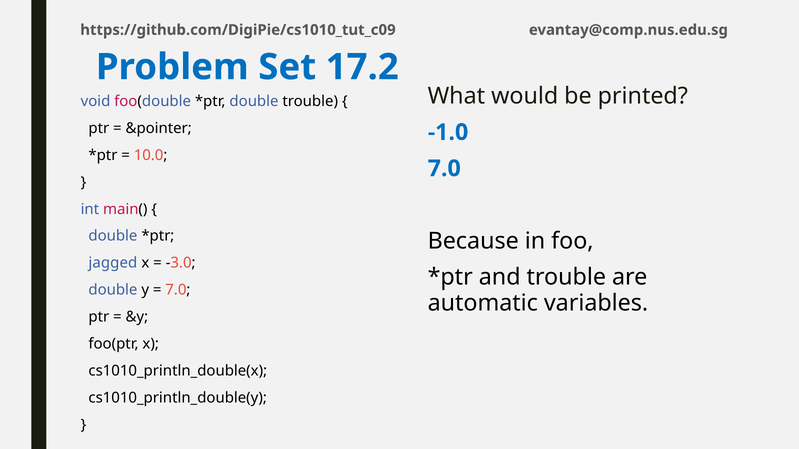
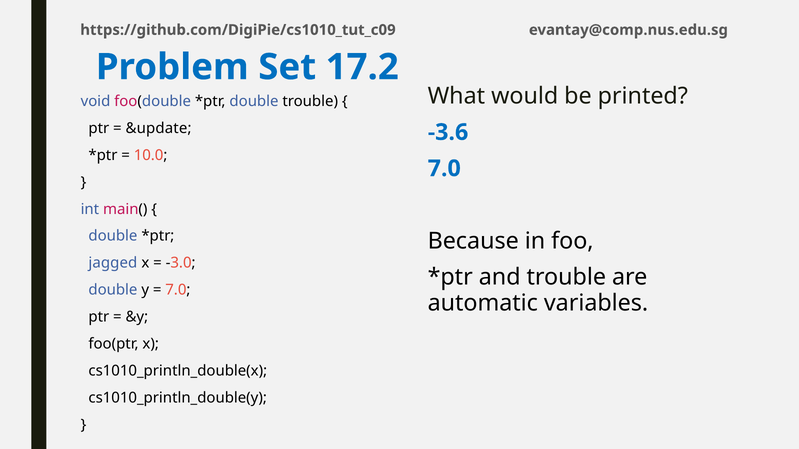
&pointer: &pointer -> &update
-1.0: -1.0 -> -3.6
